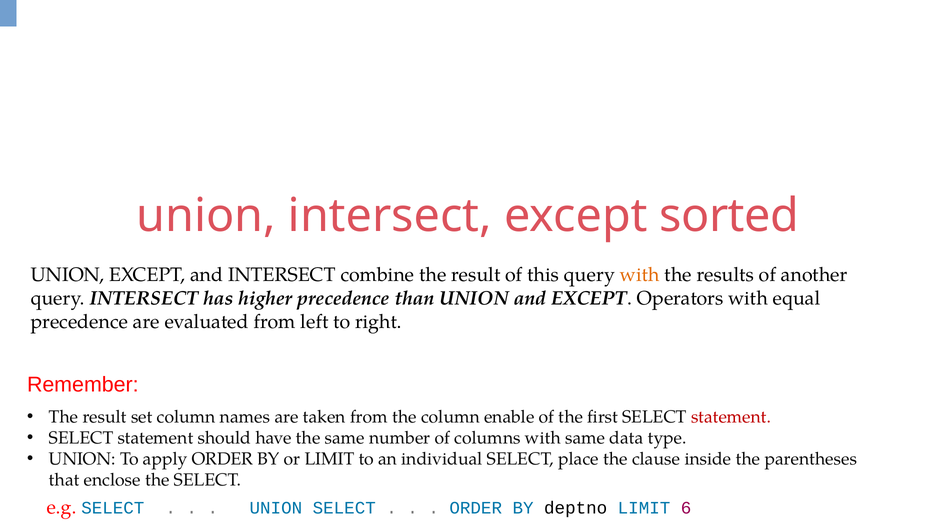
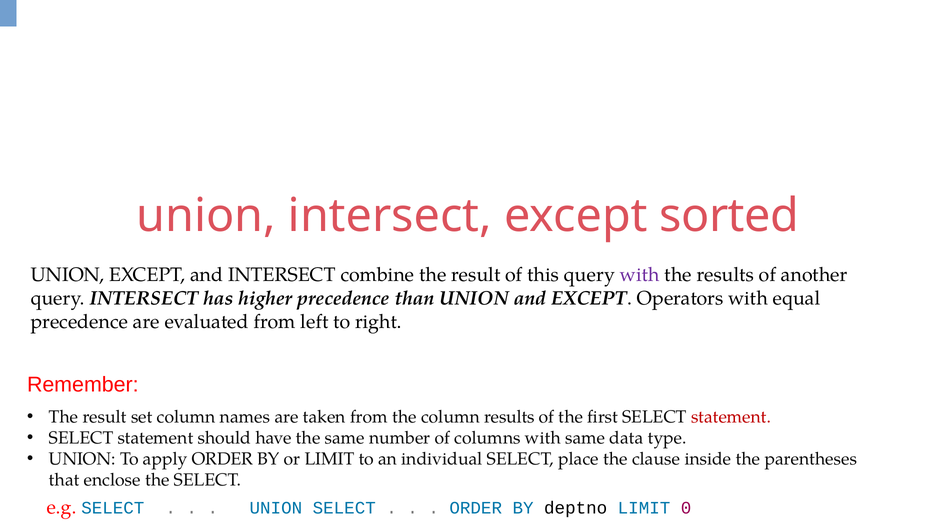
with at (640, 275) colour: orange -> purple
column enable: enable -> results
6: 6 -> 0
